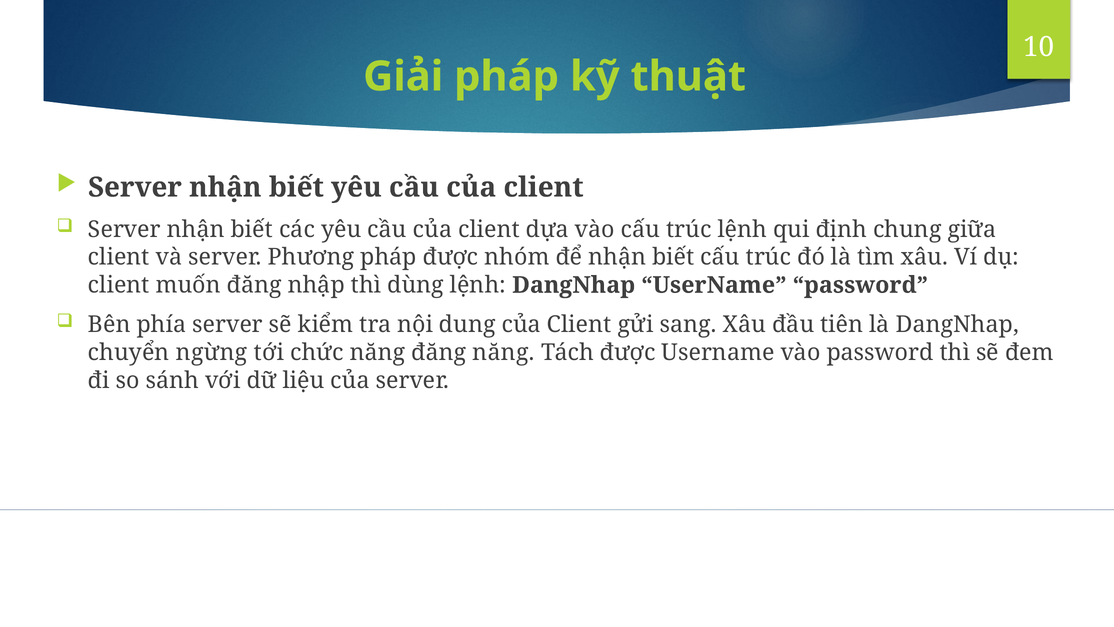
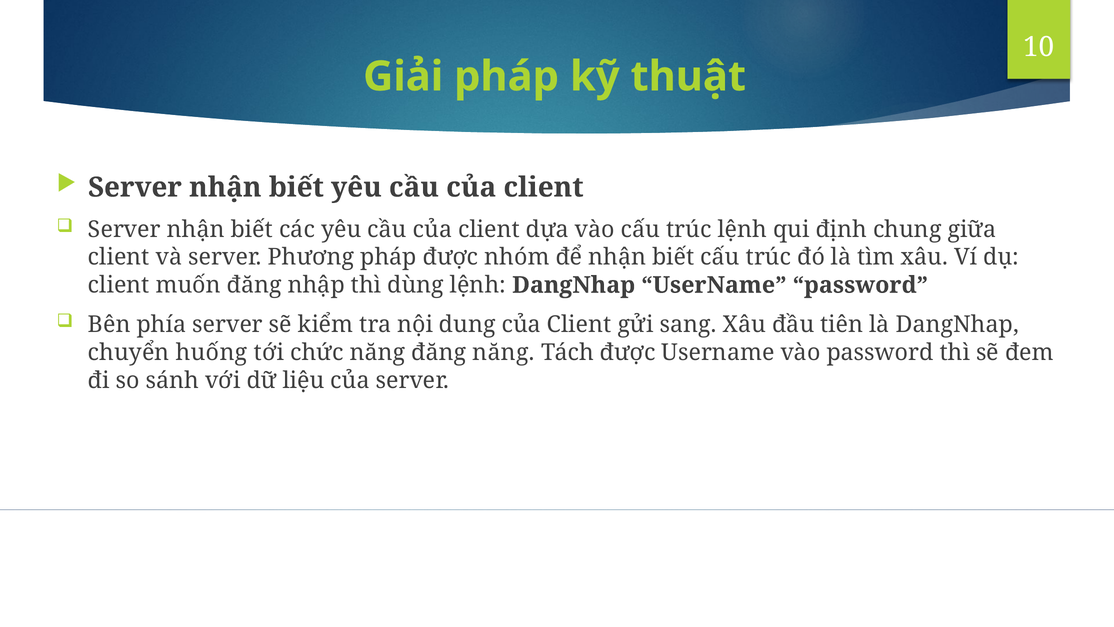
ngừng: ngừng -> huống
